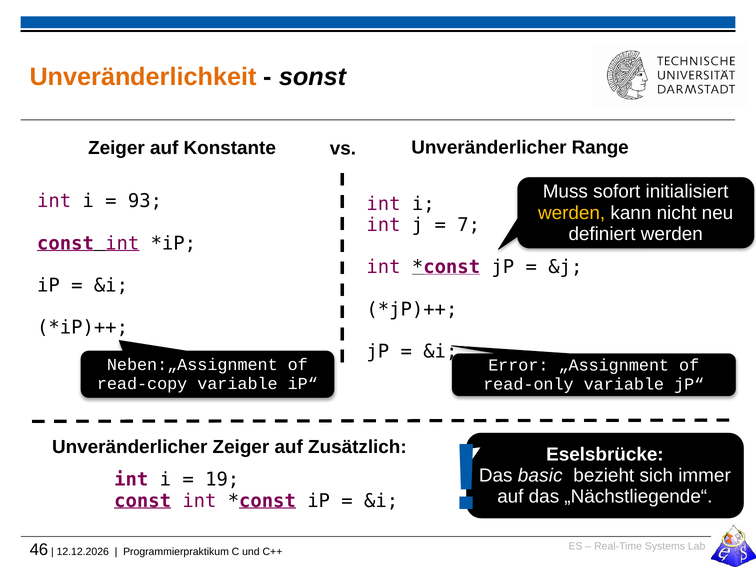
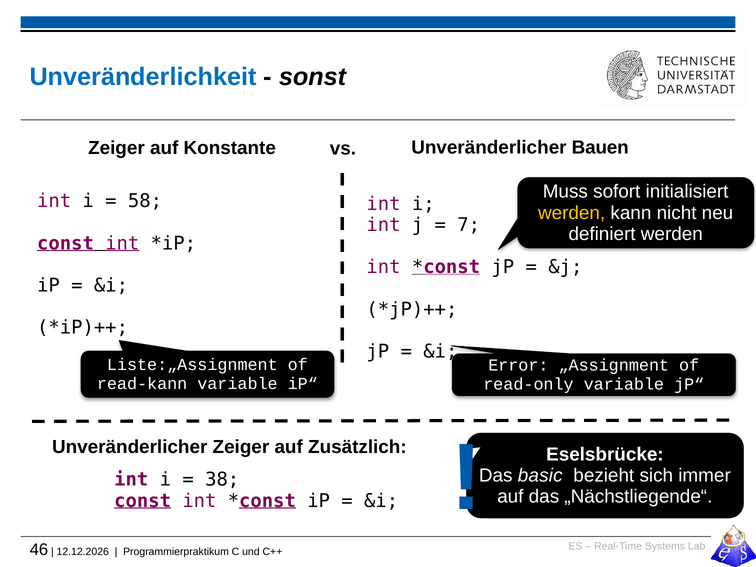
Unveränderlichkeit colour: orange -> blue
Range: Range -> Bauen
93: 93 -> 58
Neben:„Assignment: Neben:„Assignment -> Liste:„Assignment
read-copy: read-copy -> read-kann
19: 19 -> 38
